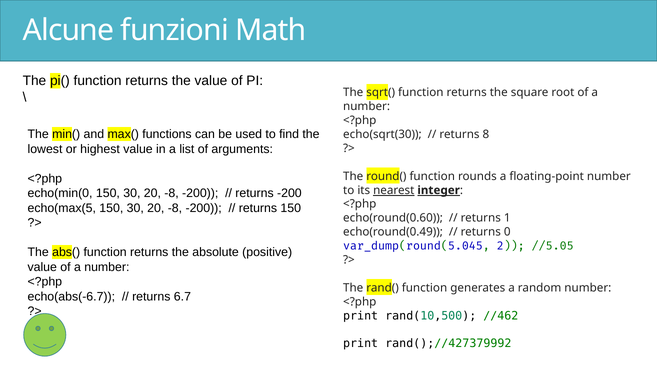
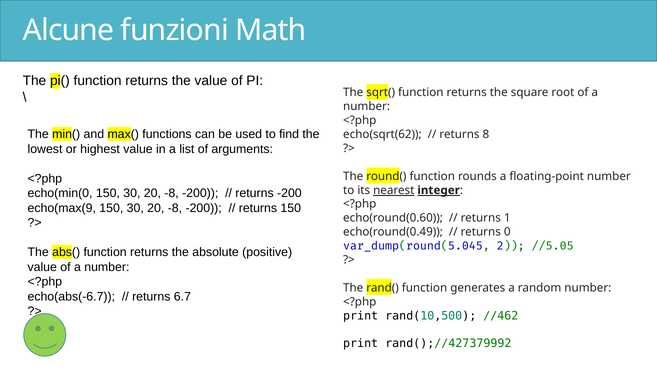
echo(sqrt(30: echo(sqrt(30 -> echo(sqrt(62
echo(max(5: echo(max(5 -> echo(max(9
